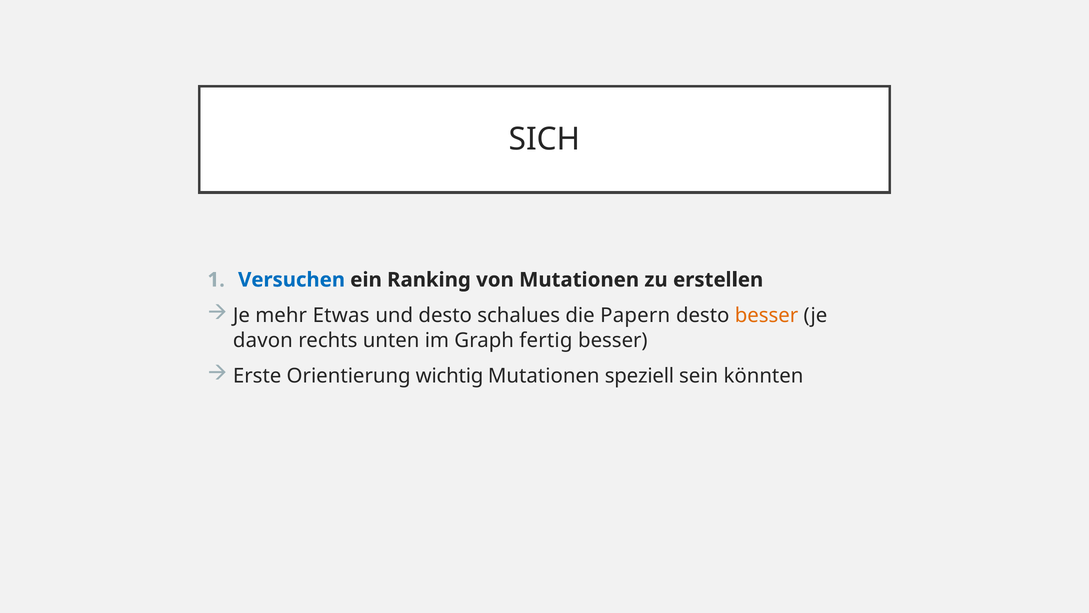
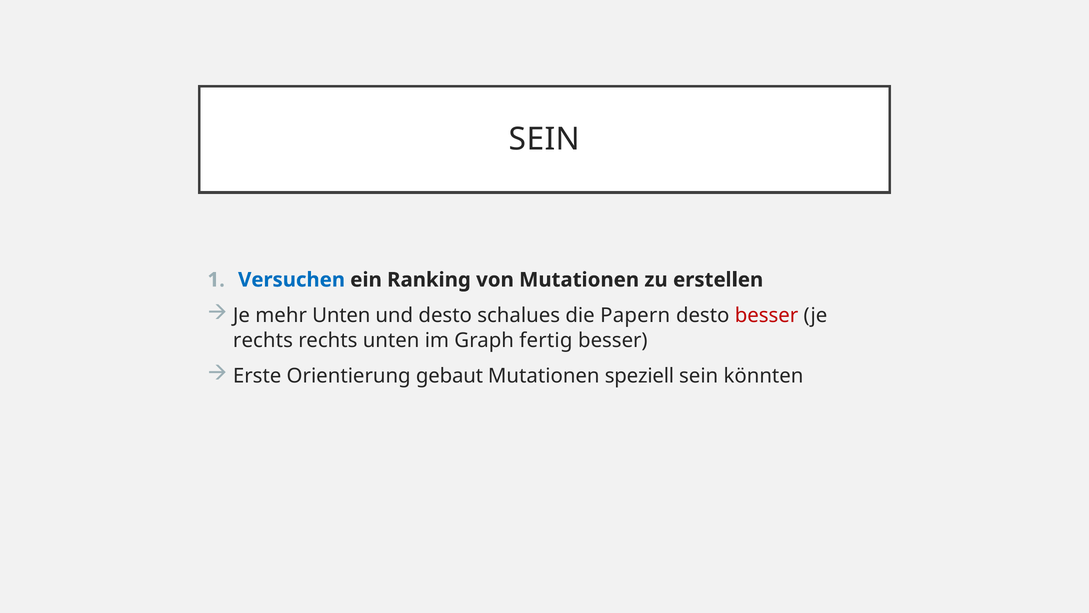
SICH at (544, 139): SICH -> SEIN
mehr Etwas: Etwas -> Unten
besser at (767, 316) colour: orange -> red
davon at (263, 340): davon -> rechts
wichtig: wichtig -> gebaut
